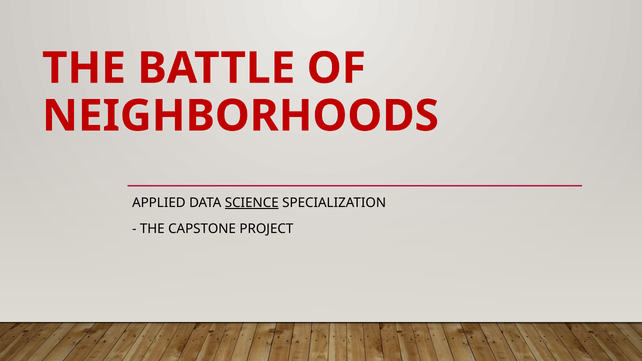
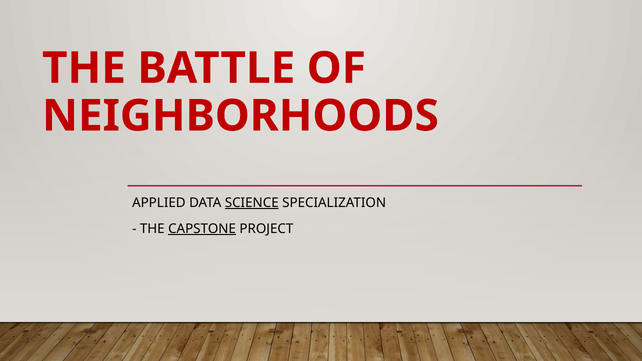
CAPSTONE underline: none -> present
